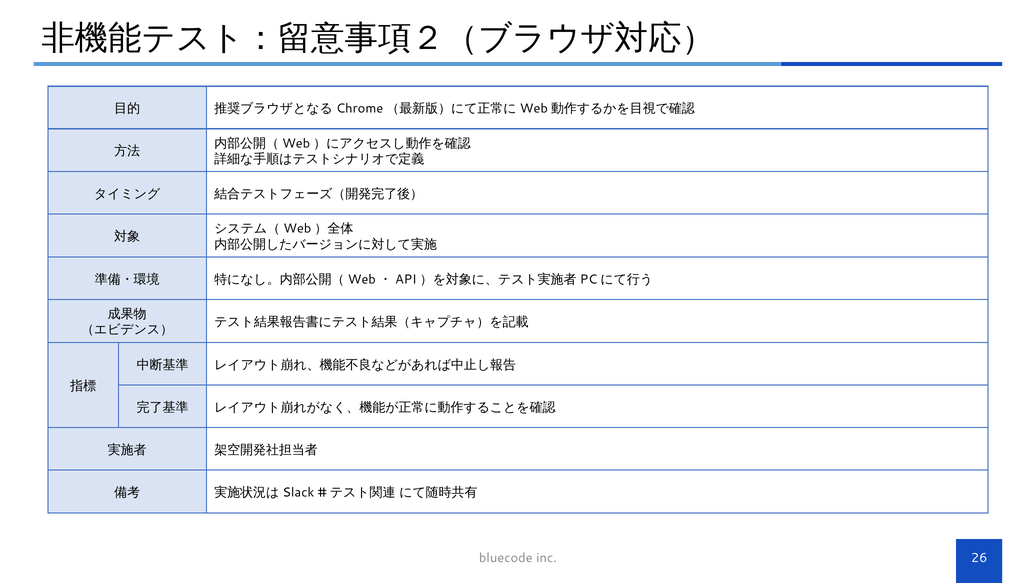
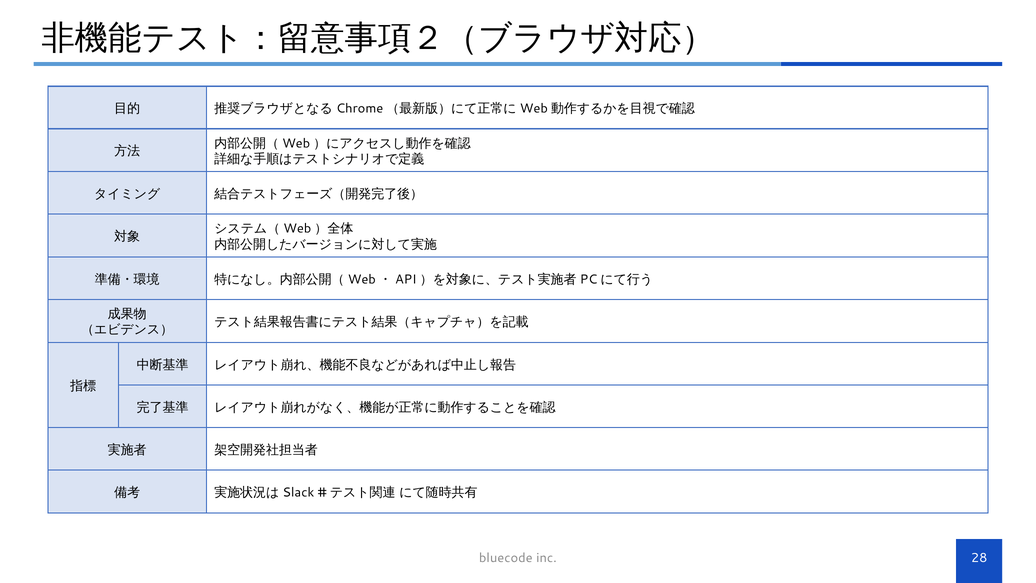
26: 26 -> 28
